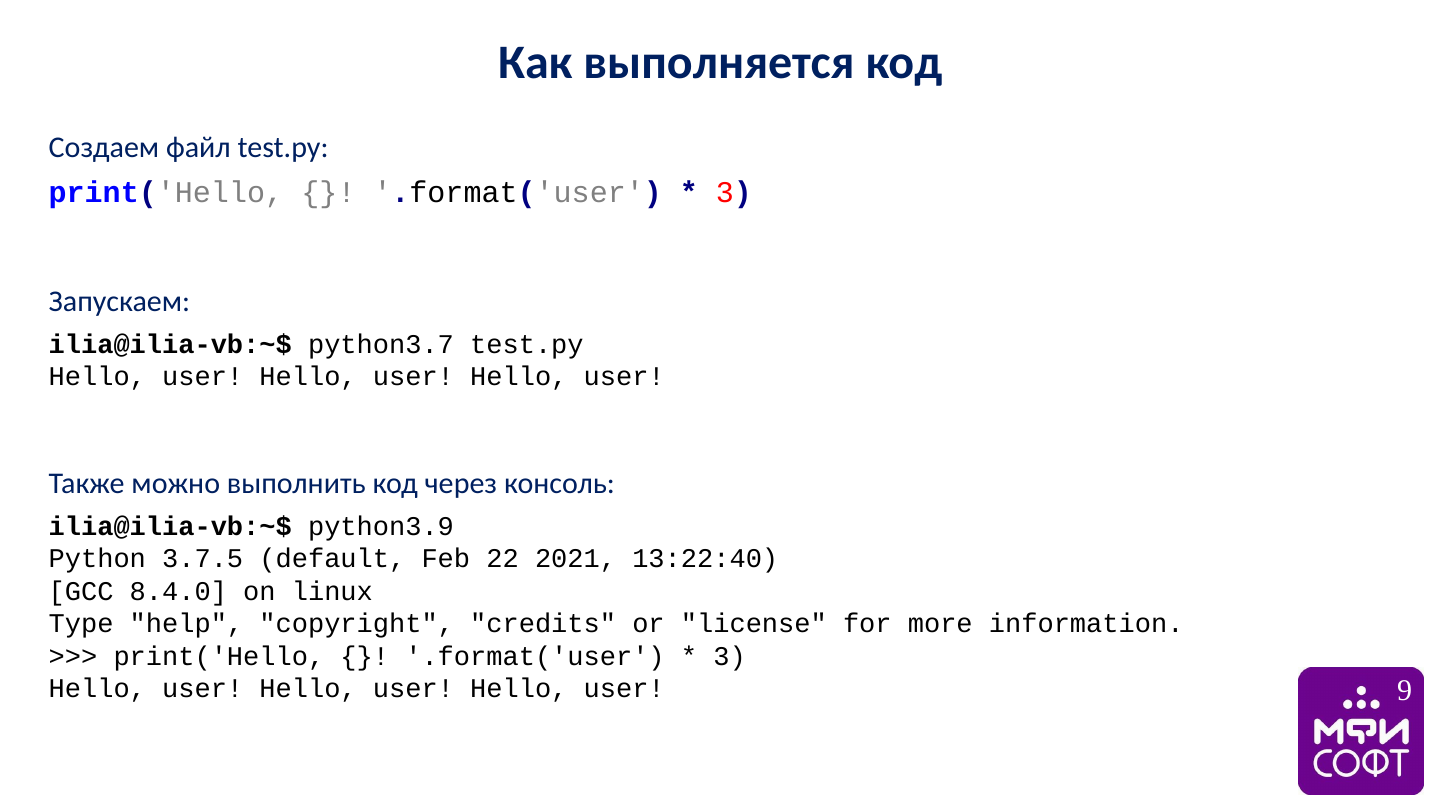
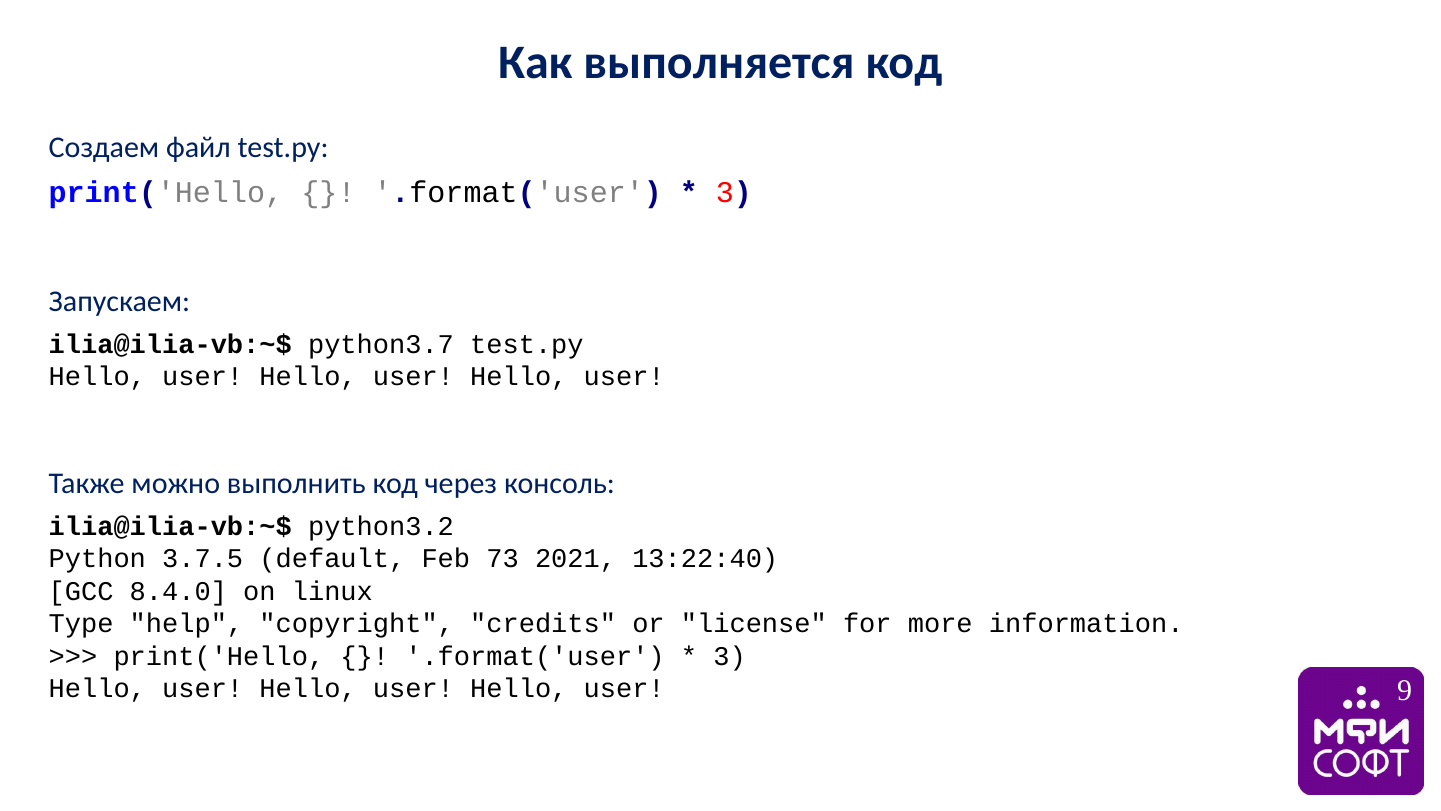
python3.9: python3.9 -> python3.2
22: 22 -> 73
